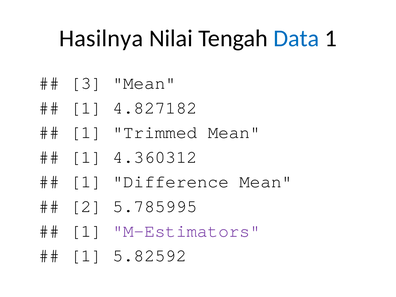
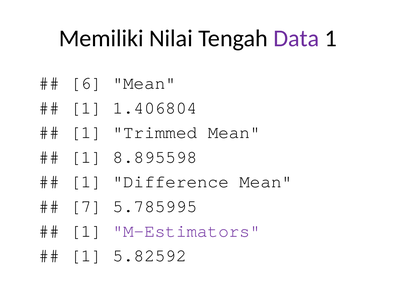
Hasilnya: Hasilnya -> Memiliki
Data colour: blue -> purple
3: 3 -> 6
4.827182: 4.827182 -> 1.406804
4.360312: 4.360312 -> 8.895598
2: 2 -> 7
